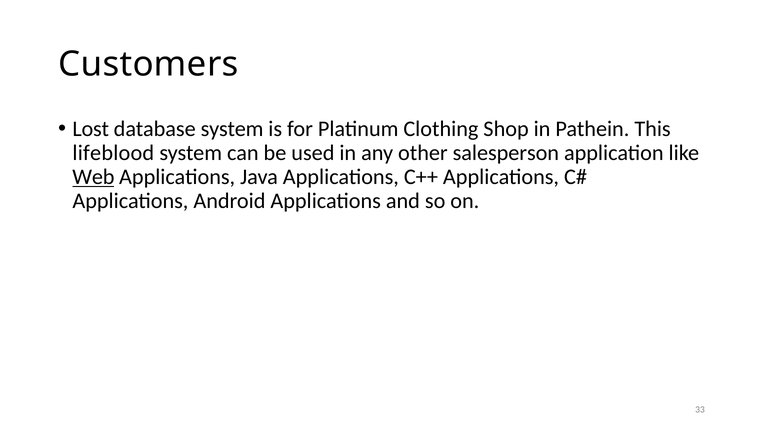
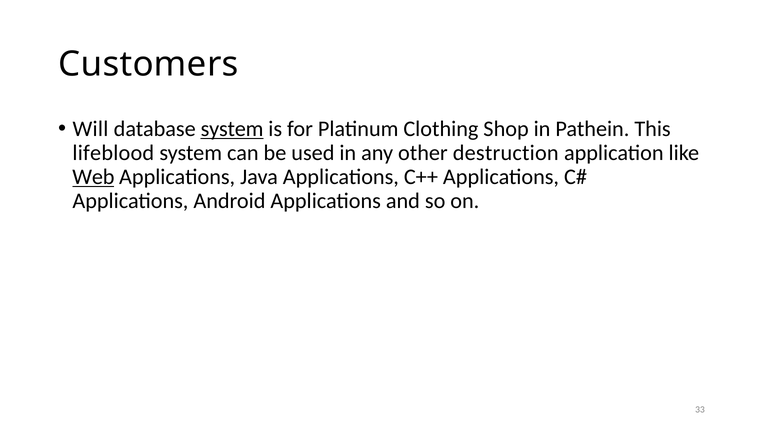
Lost: Lost -> Will
system at (232, 129) underline: none -> present
salesperson: salesperson -> destruction
